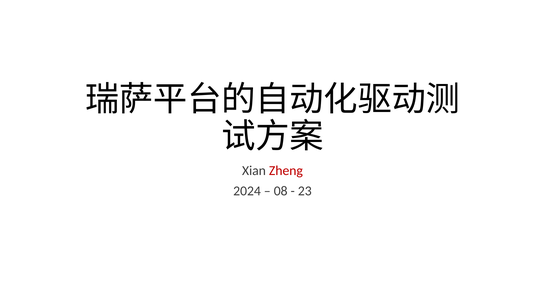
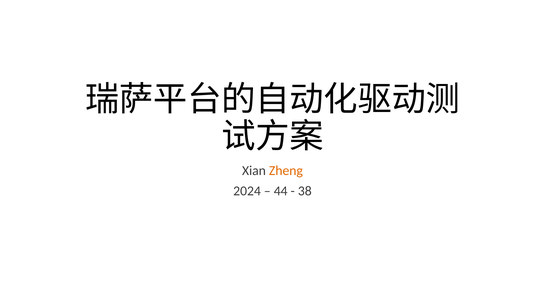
Zheng colour: red -> orange
08: 08 -> 44
23: 23 -> 38
